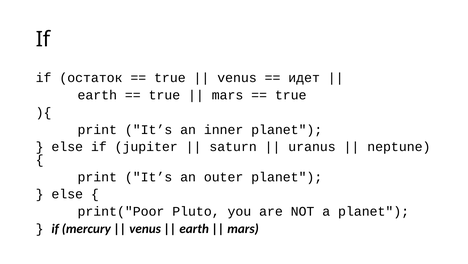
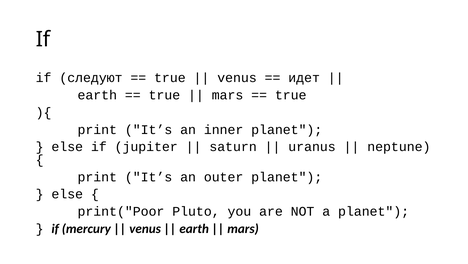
остаток: остаток -> следуют
